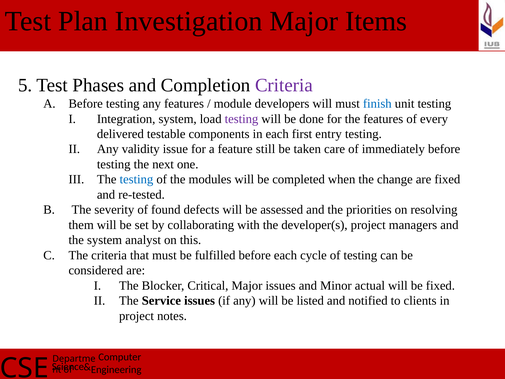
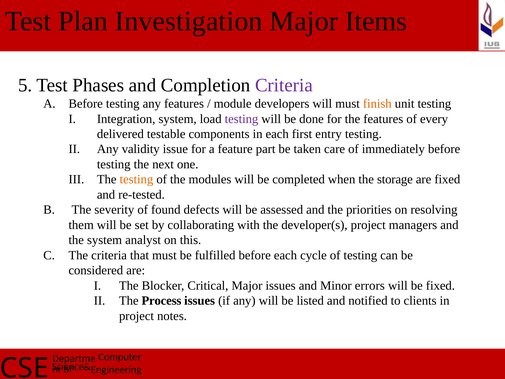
finish colour: blue -> orange
still: still -> part
testing at (136, 179) colour: blue -> orange
change: change -> storage
actual: actual -> errors
Service: Service -> Process
